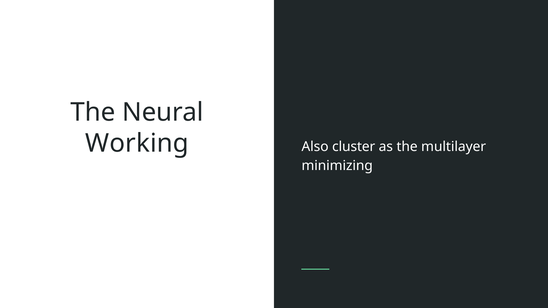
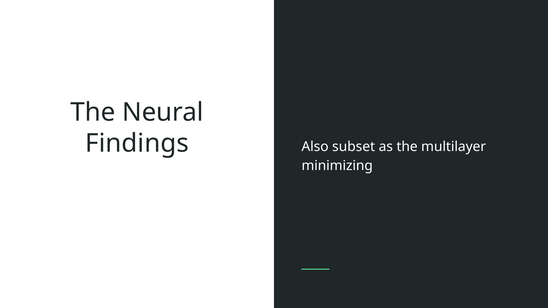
Working: Working -> Findings
cluster: cluster -> subset
